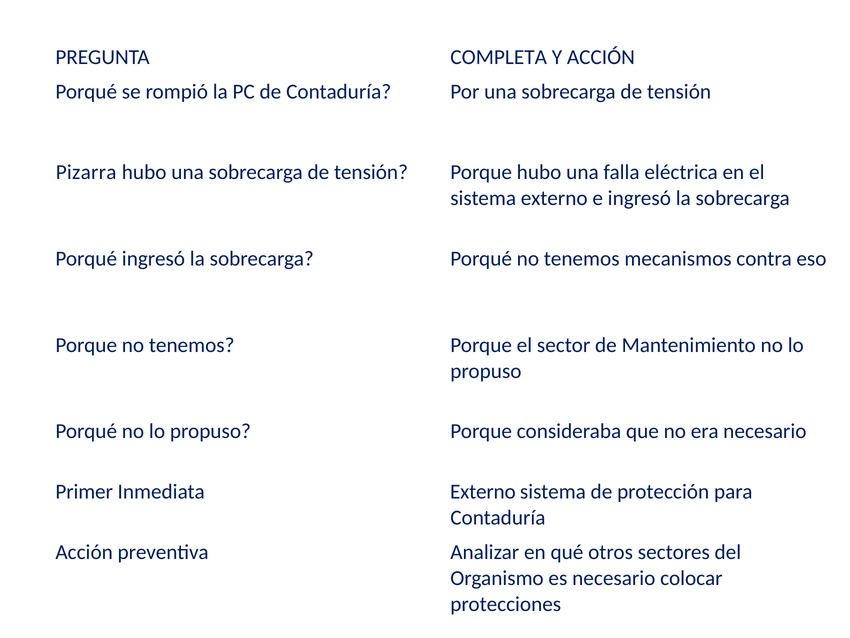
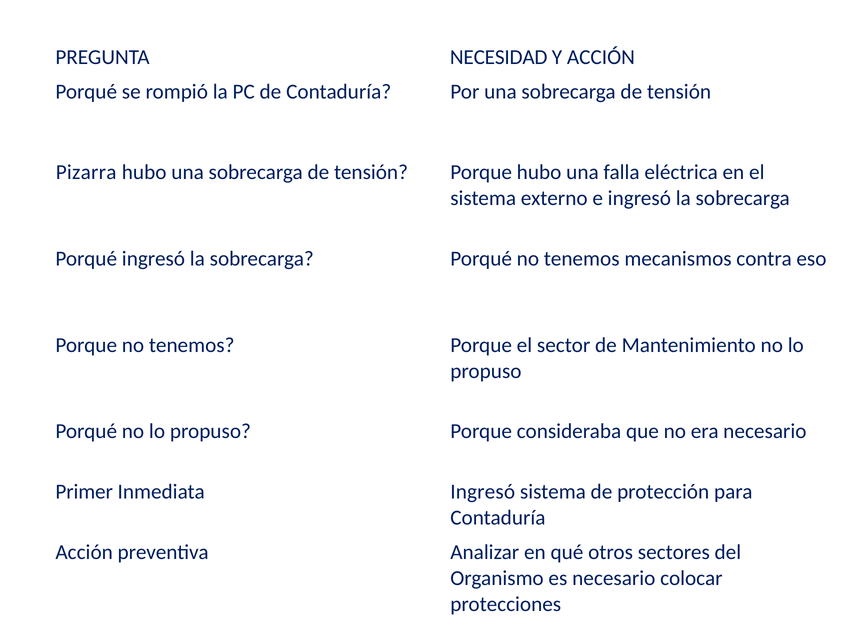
COMPLETA: COMPLETA -> NECESIDAD
Inmediata Externo: Externo -> Ingresó
